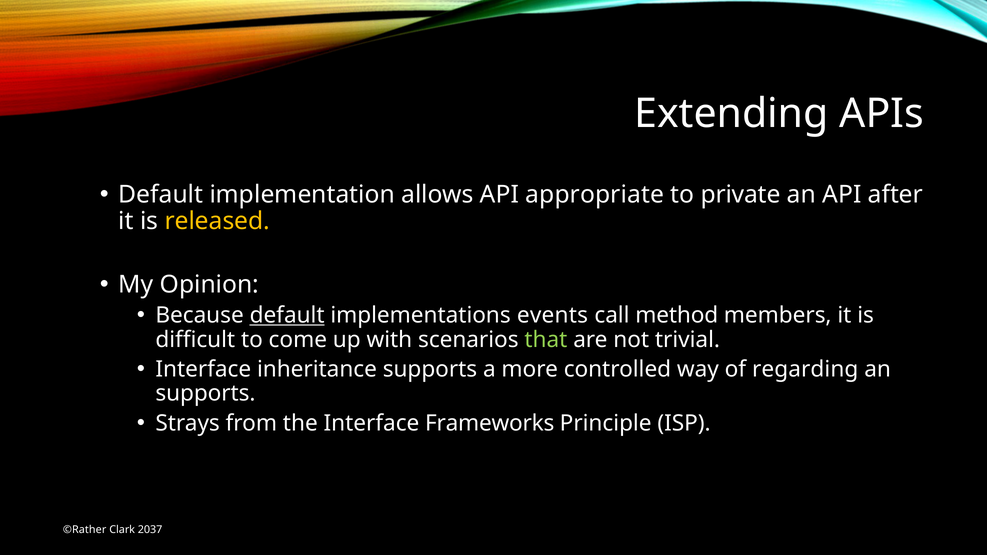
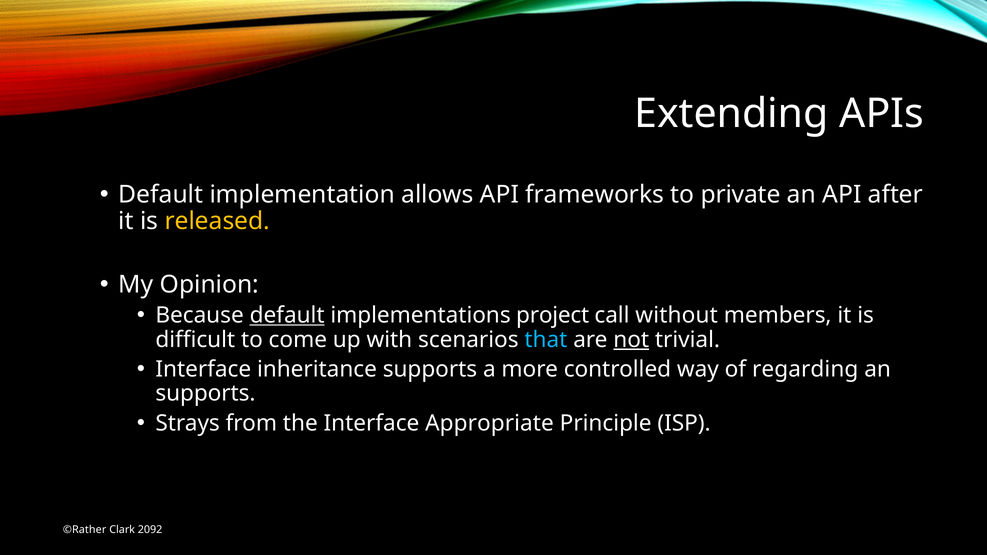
appropriate: appropriate -> frameworks
events: events -> project
method: method -> without
that colour: light green -> light blue
not underline: none -> present
Frameworks: Frameworks -> Appropriate
2037: 2037 -> 2092
